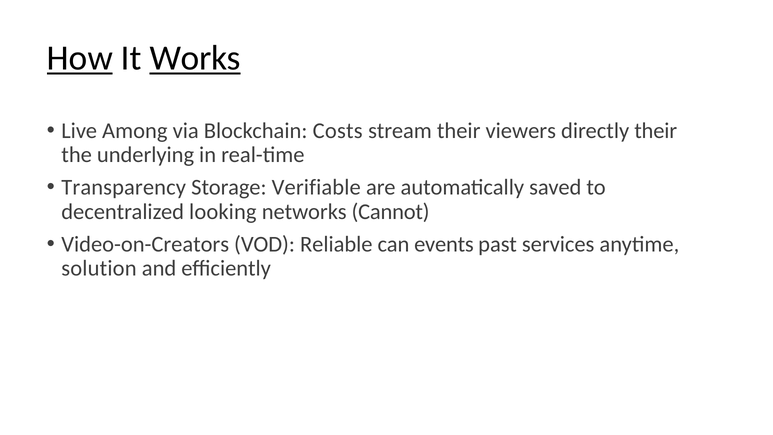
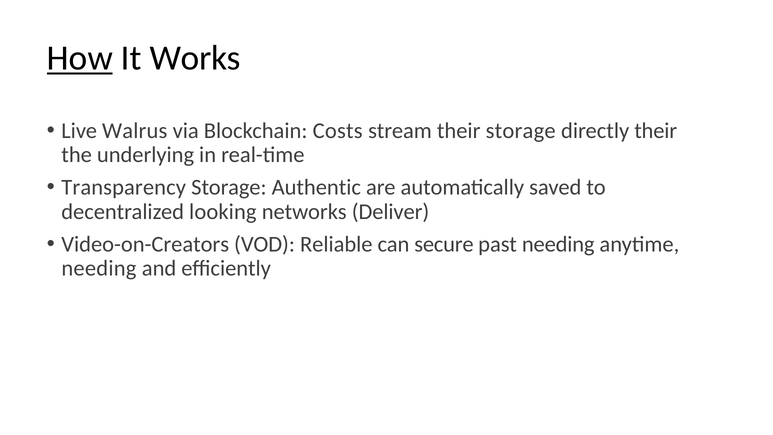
Works underline: present -> none
Among: Among -> Walrus
their viewers: viewers -> storage
Verifiable: Verifiable -> Authentic
Cannot: Cannot -> Deliver
events: events -> secure
past services: services -> needing
solution at (99, 268): solution -> needing
